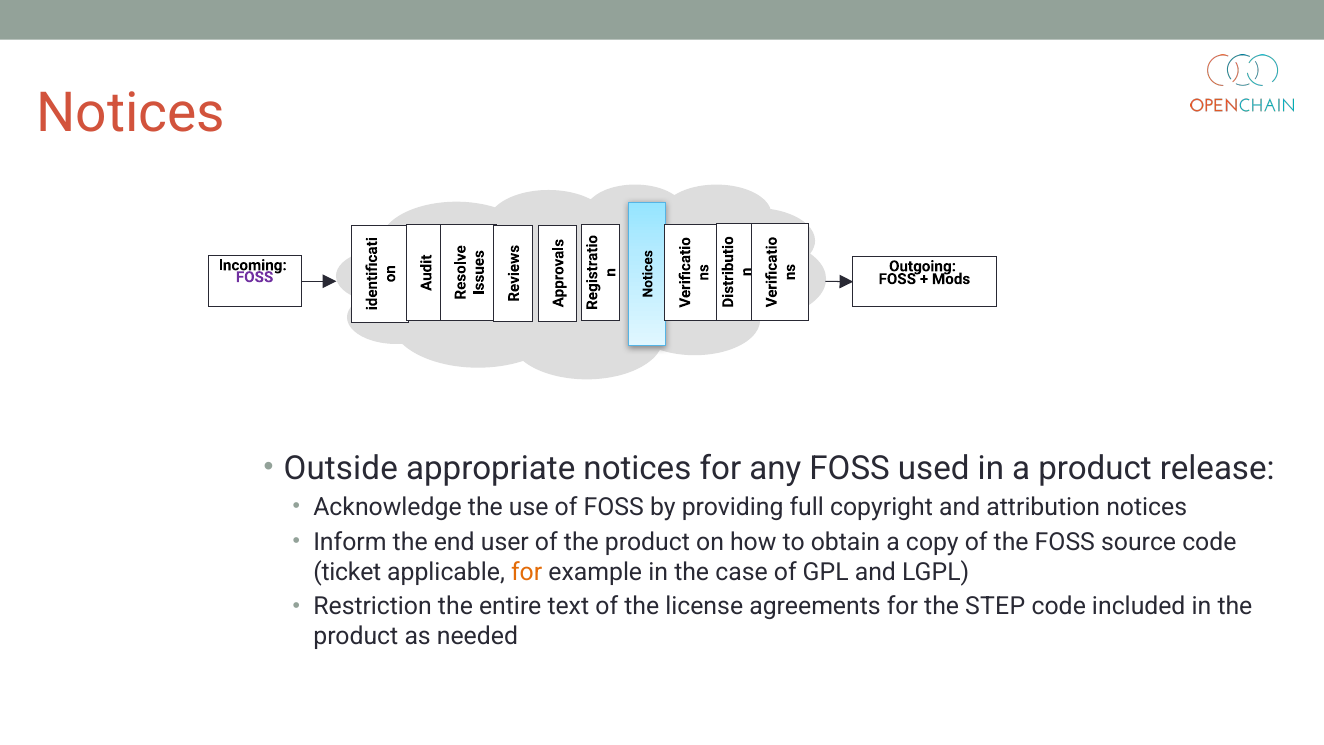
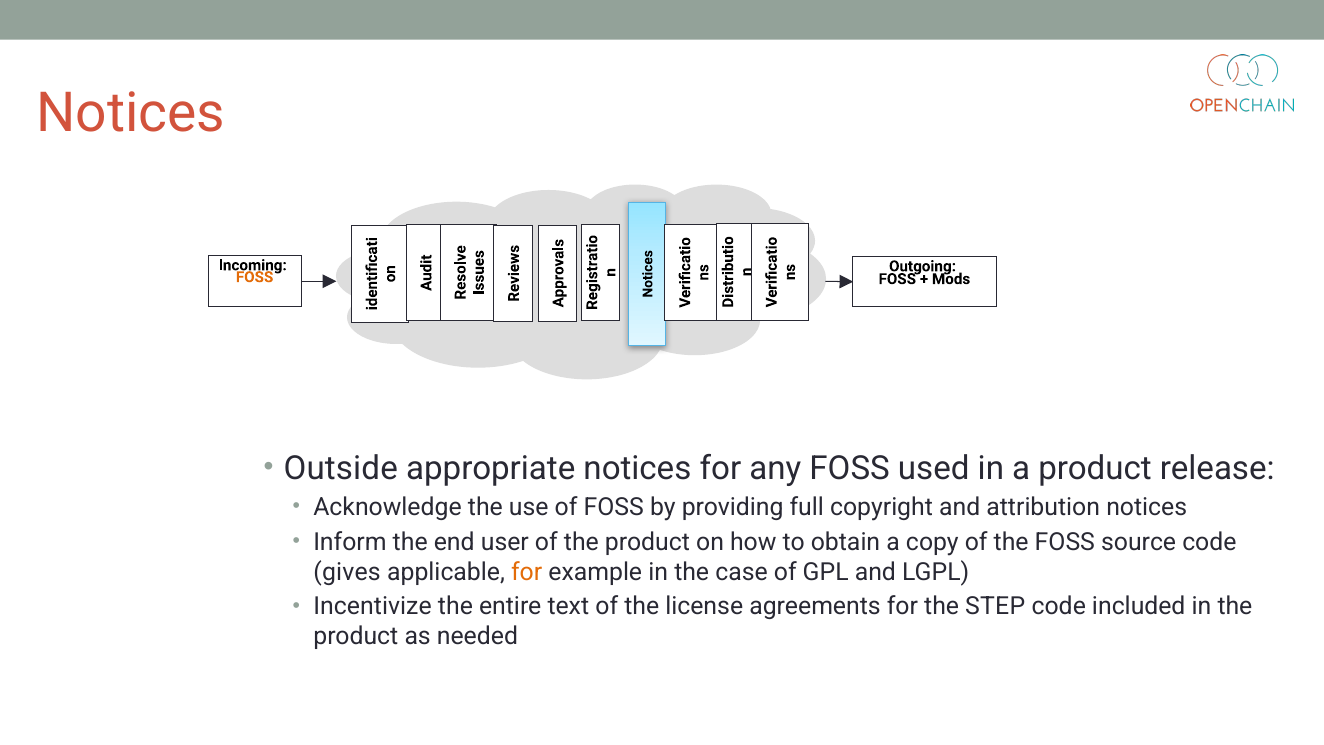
FOSS at (255, 277) colour: purple -> orange
ticket: ticket -> gives
Restriction: Restriction -> Incentivize
